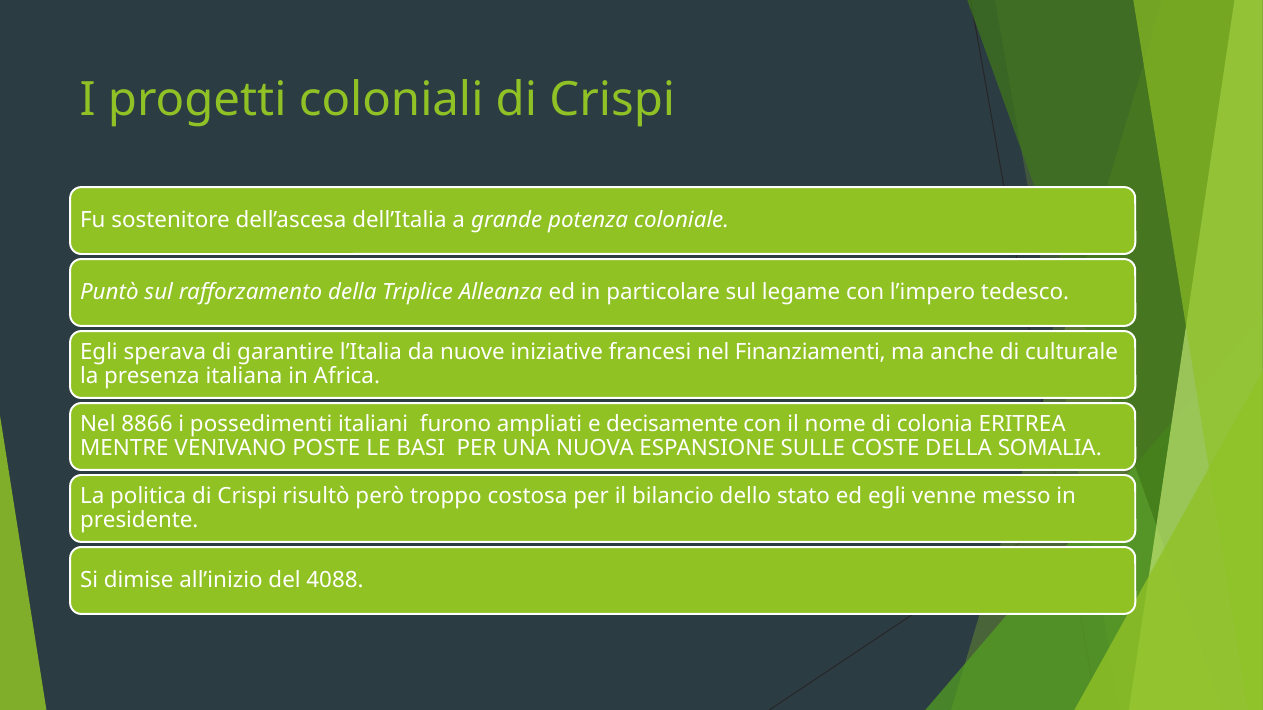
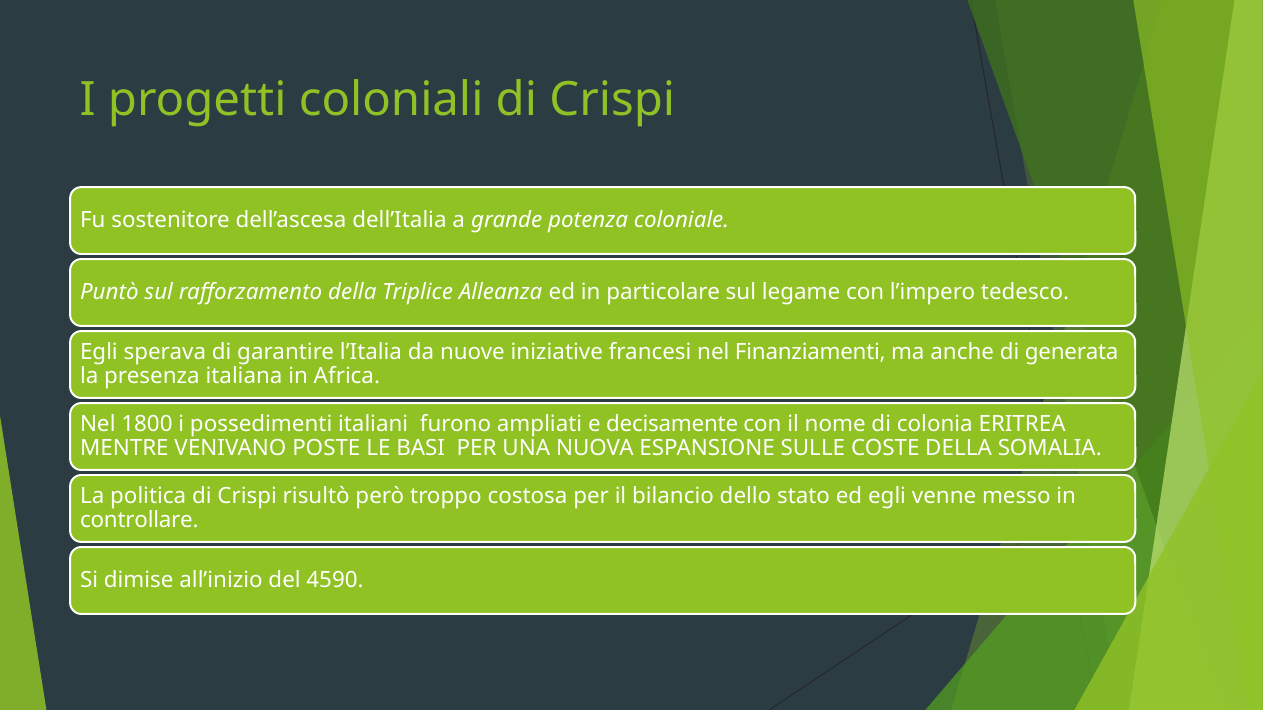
culturale: culturale -> generata
8866: 8866 -> 1800
presidente: presidente -> controllare
4088: 4088 -> 4590
